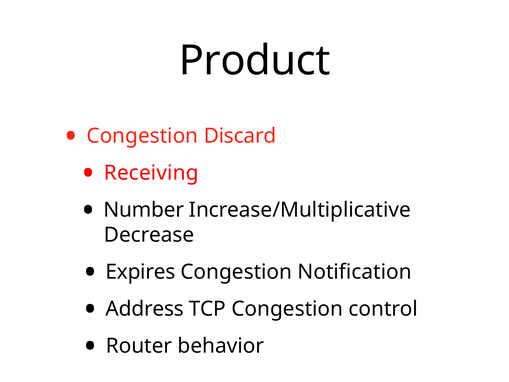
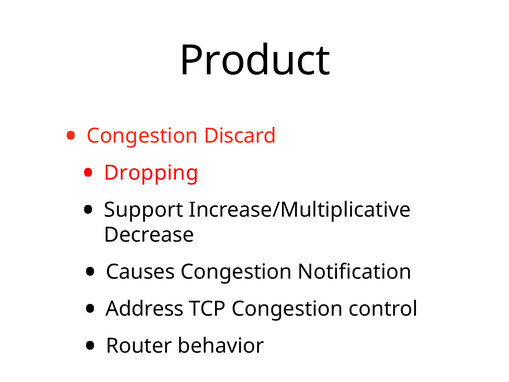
Receiving: Receiving -> Dropping
Number: Number -> Support
Expires: Expires -> Causes
